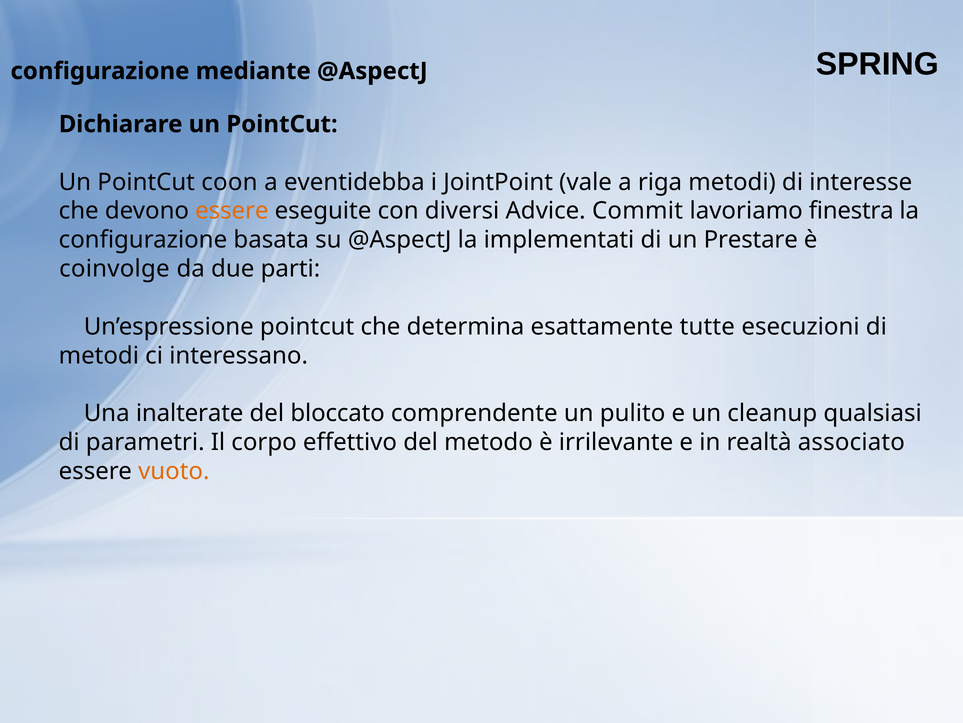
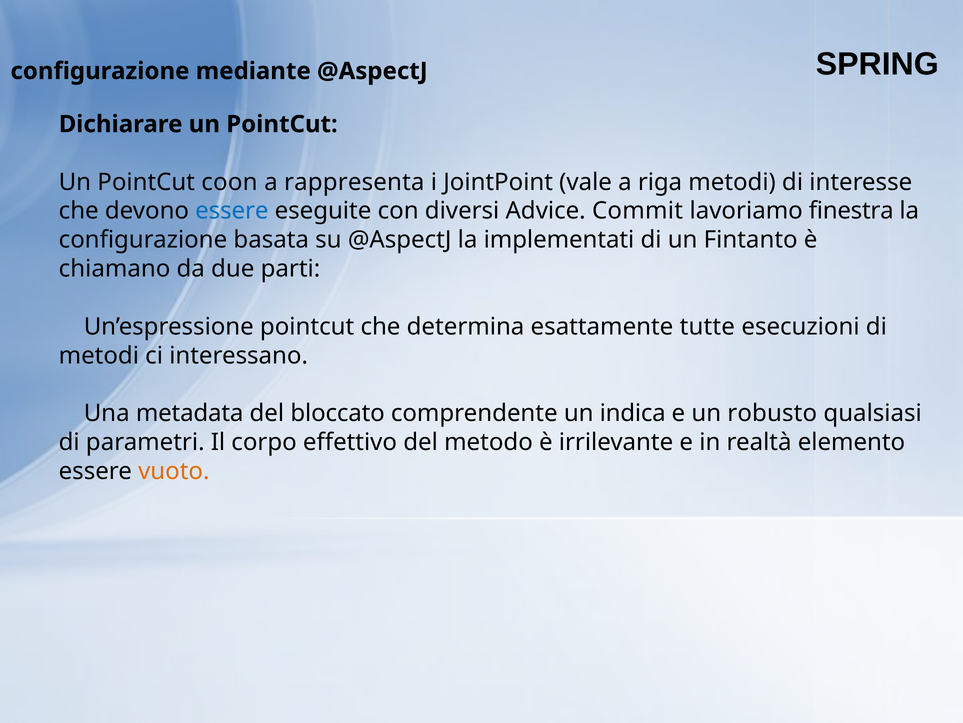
eventidebba: eventidebba -> rappresenta
essere at (232, 211) colour: orange -> blue
Prestare: Prestare -> Fintanto
coinvolge: coinvolge -> chiamano
inalterate: inalterate -> metadata
pulito: pulito -> indica
cleanup: cleanup -> robusto
associato: associato -> elemento
